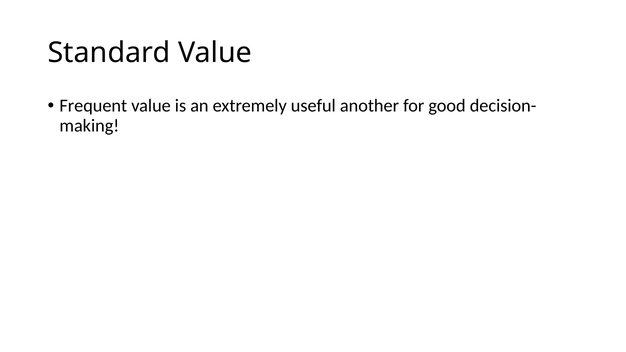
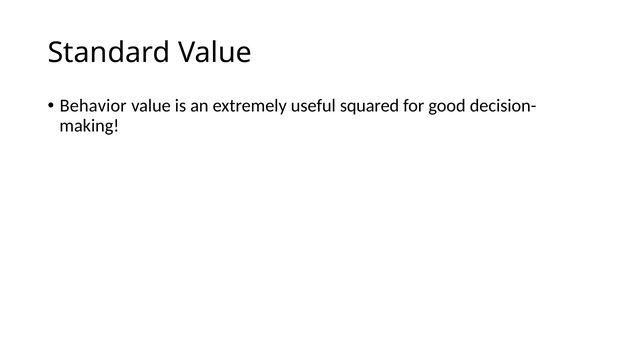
Frequent: Frequent -> Behavior
another: another -> squared
